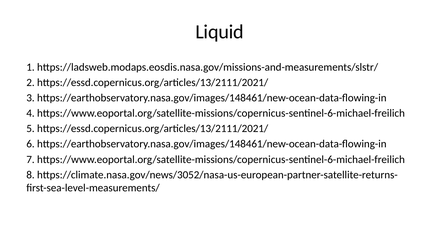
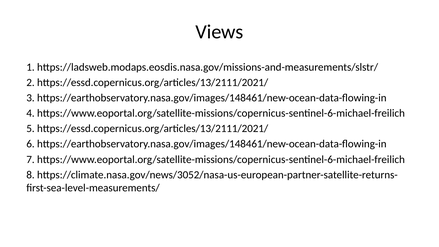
Liquid: Liquid -> Views
